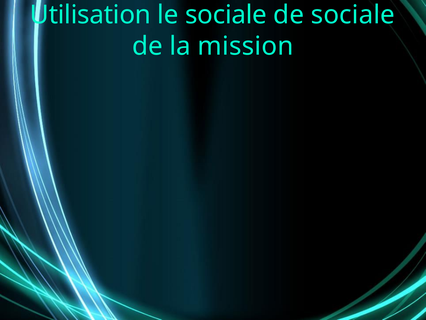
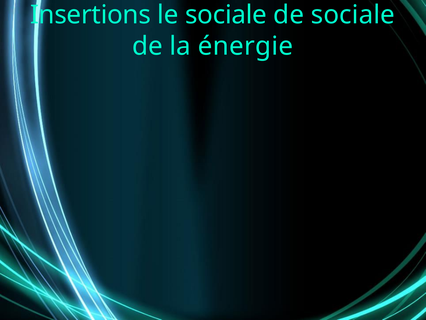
Utilisation: Utilisation -> Insertions
mission: mission -> énergie
